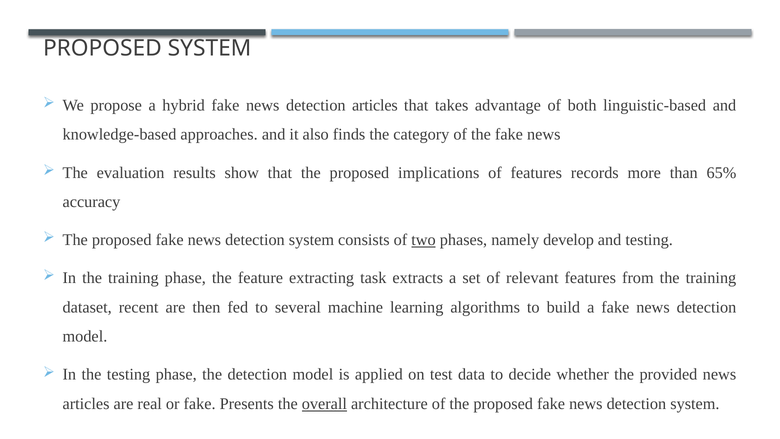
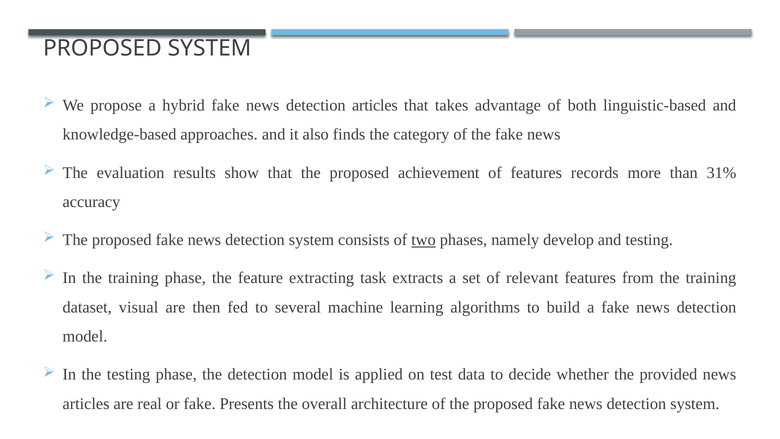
implications: implications -> achievement
65%: 65% -> 31%
recent: recent -> visual
overall underline: present -> none
